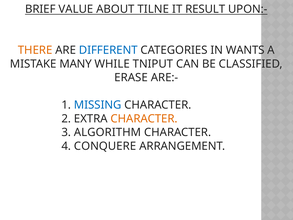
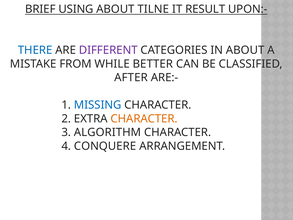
VALUE: VALUE -> USING
THERE colour: orange -> blue
DIFFERENT colour: blue -> purple
IN WANTS: WANTS -> ABOUT
MANY: MANY -> FROM
TNIPUT: TNIPUT -> BETTER
ERASE: ERASE -> AFTER
